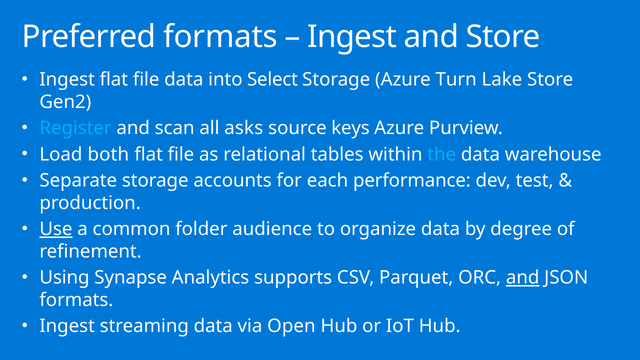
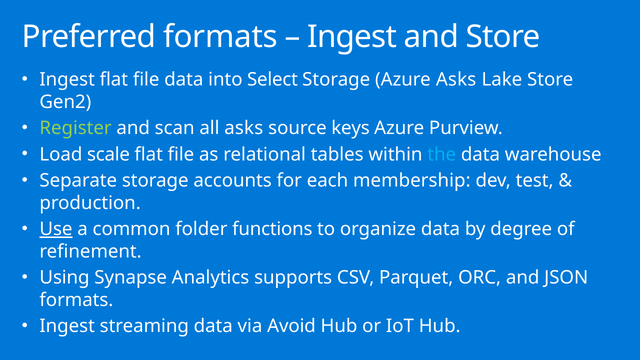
Azure Turn: Turn -> Asks
Register colour: light blue -> light green
both: both -> scale
performance: performance -> membership
audience: audience -> functions
and at (523, 278) underline: present -> none
Open: Open -> Avoid
